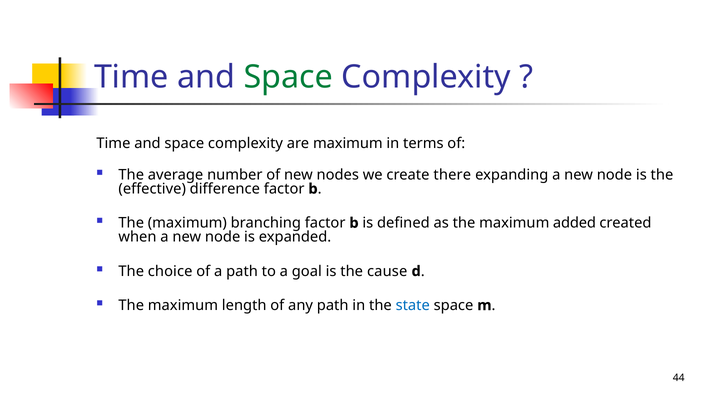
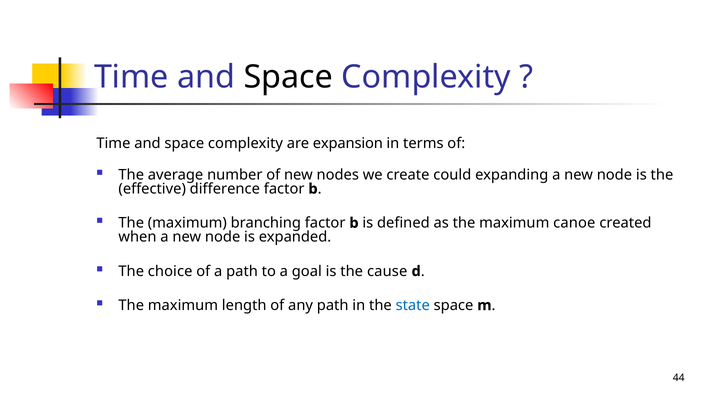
Space at (288, 77) colour: green -> black
are maximum: maximum -> expansion
there: there -> could
added: added -> canoe
